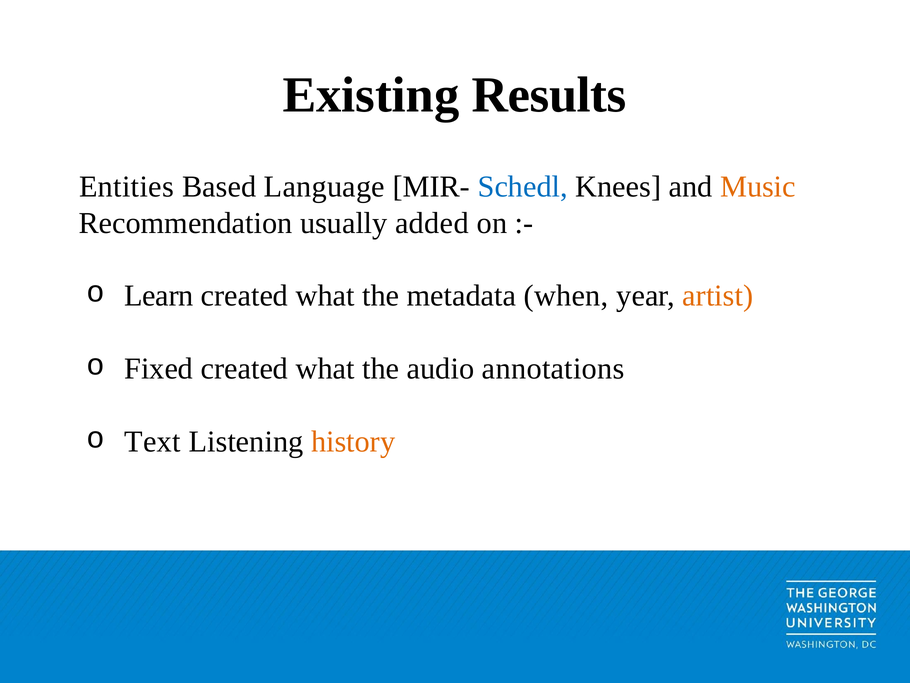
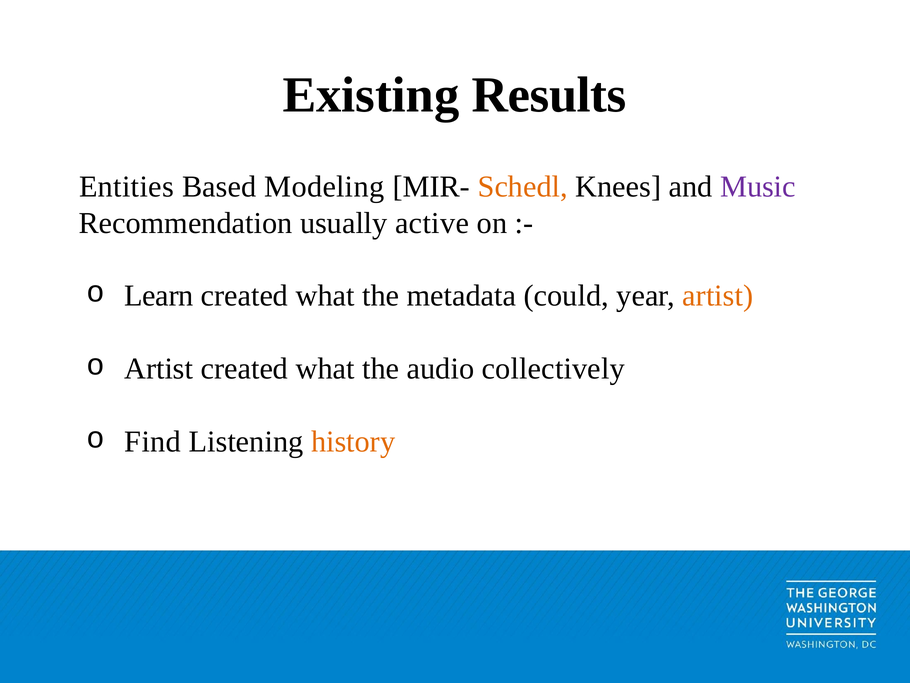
Language: Language -> Modeling
Schedl colour: blue -> orange
Music colour: orange -> purple
added: added -> active
when: when -> could
Fixed at (159, 369): Fixed -> Artist
annotations: annotations -> collectively
Text: Text -> Find
